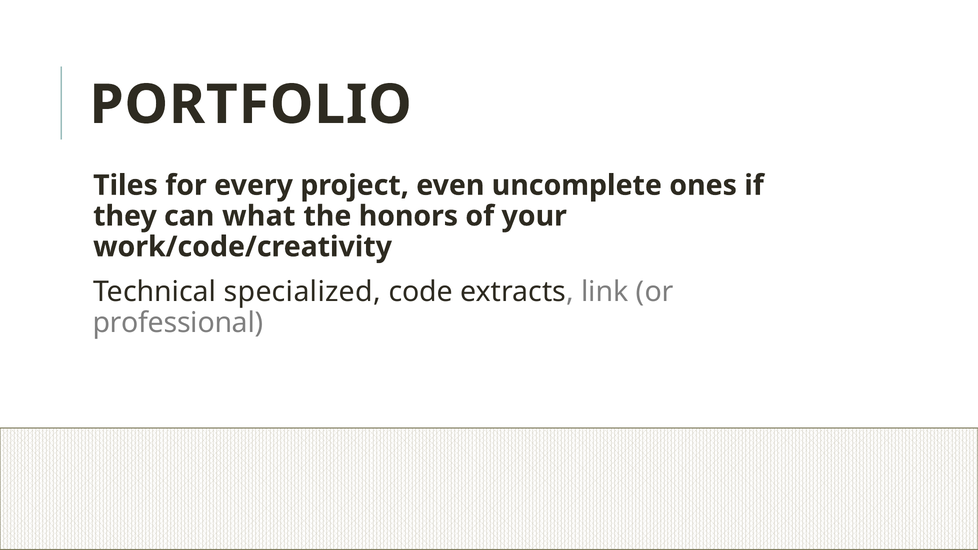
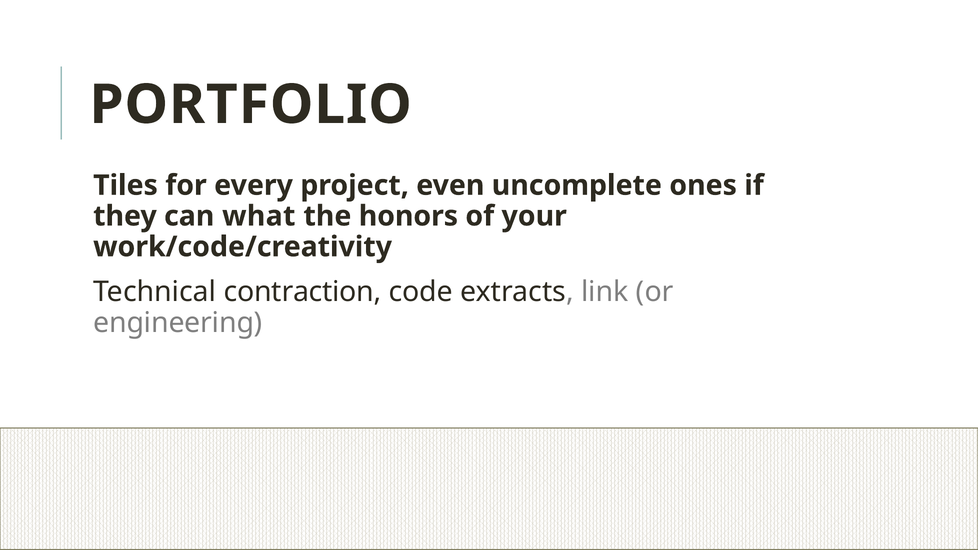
specialized: specialized -> contraction
professional: professional -> engineering
